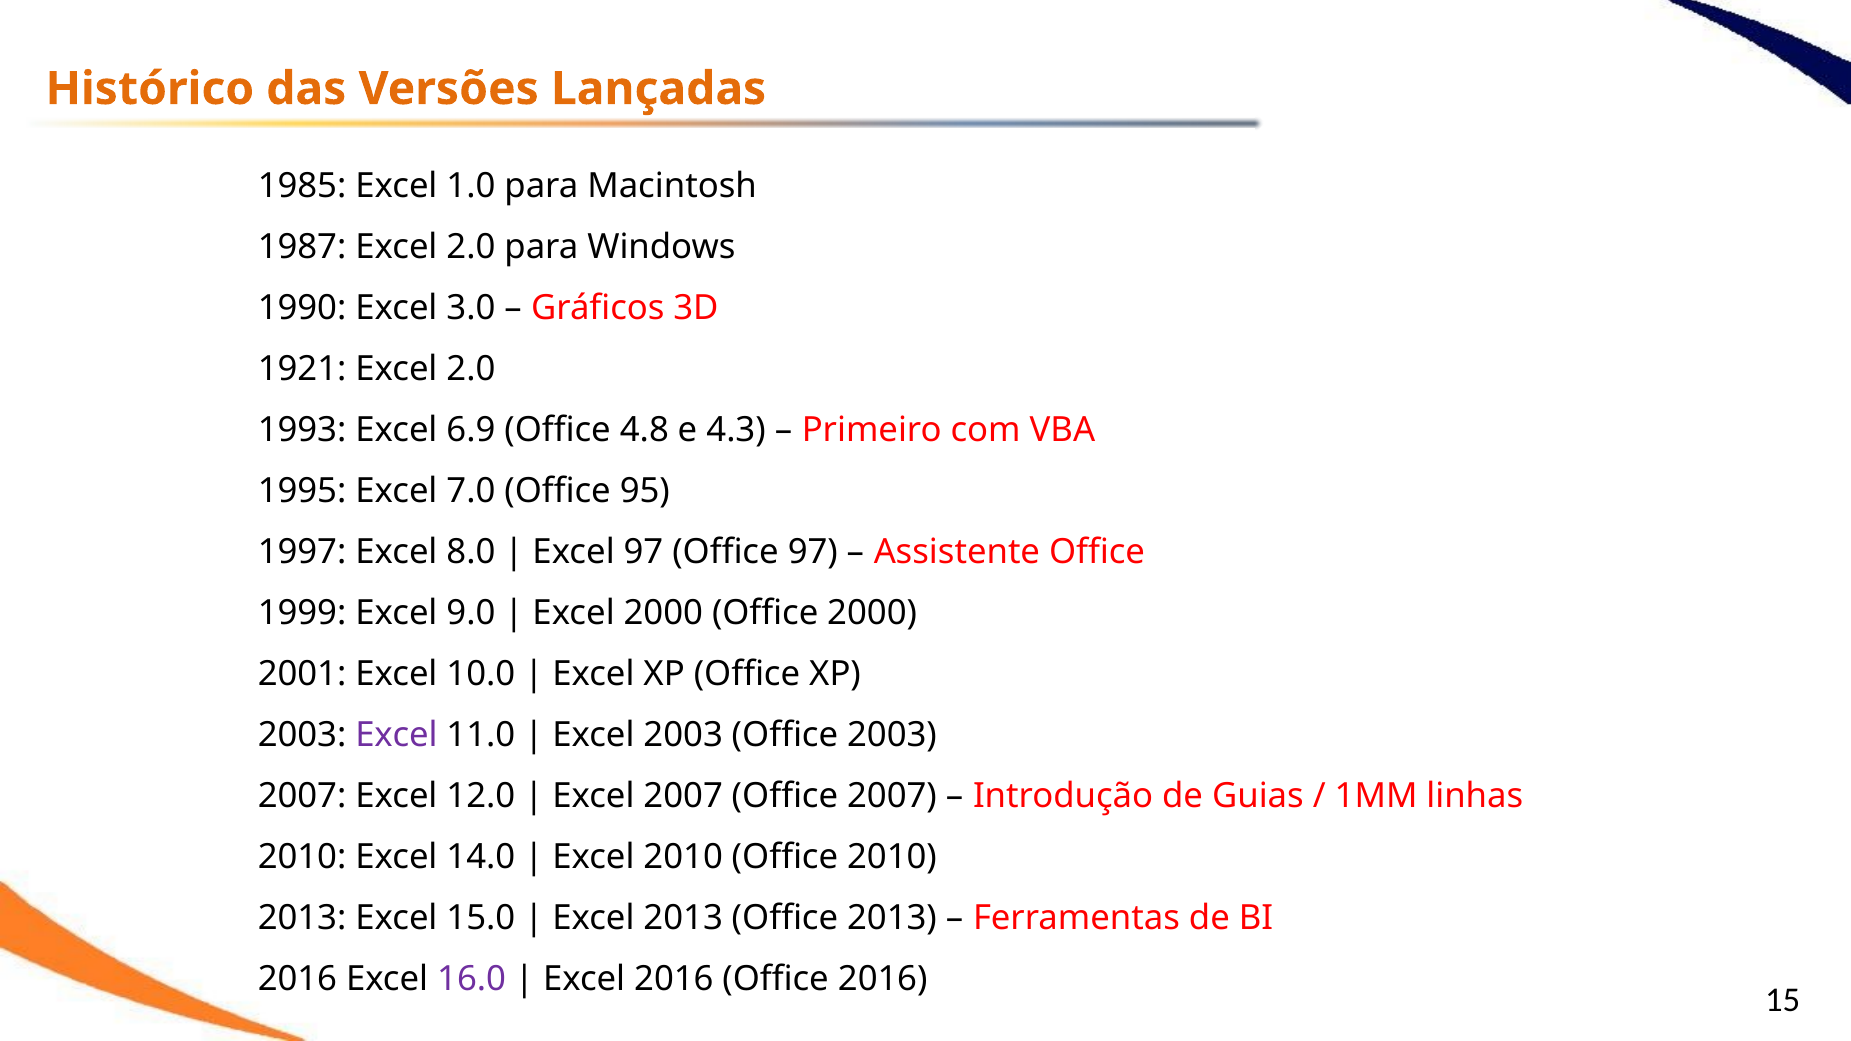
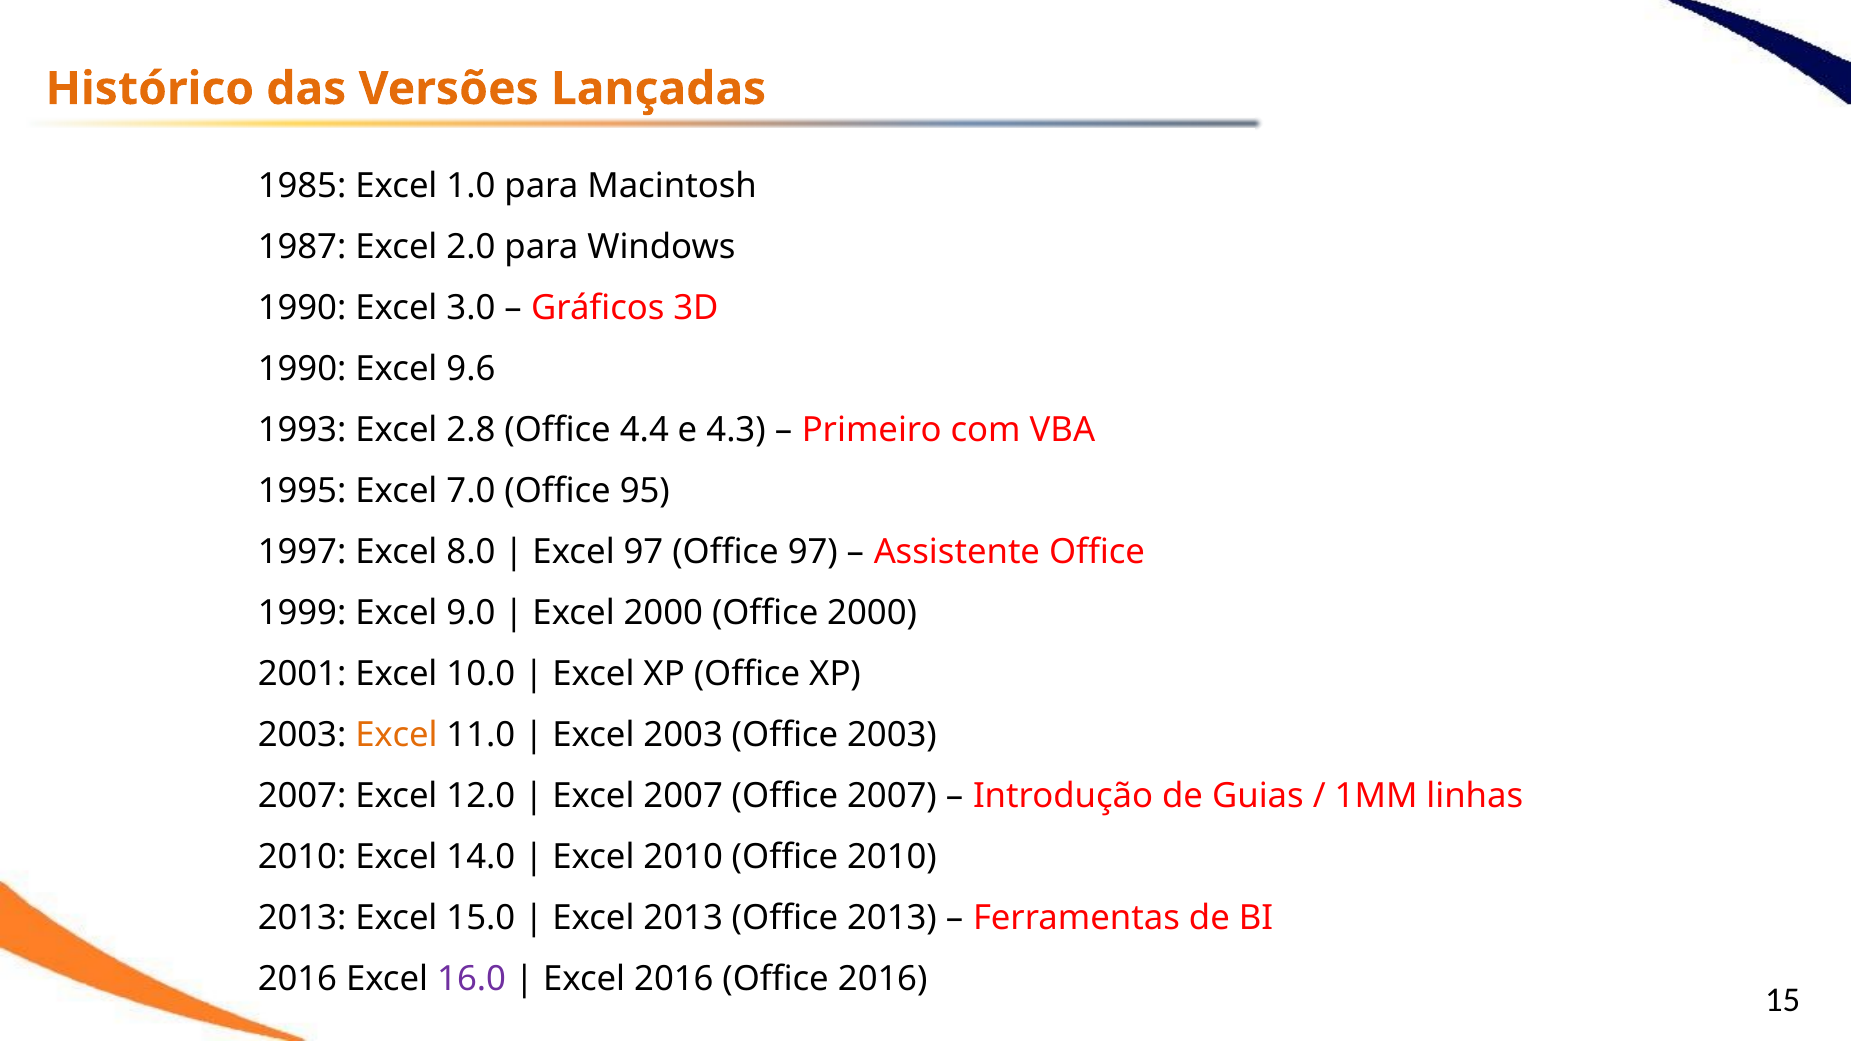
1921 at (302, 369): 1921 -> 1990
2.0 at (471, 369): 2.0 -> 9.6
6.9: 6.9 -> 2.8
4.8: 4.8 -> 4.4
Excel at (396, 735) colour: purple -> orange
